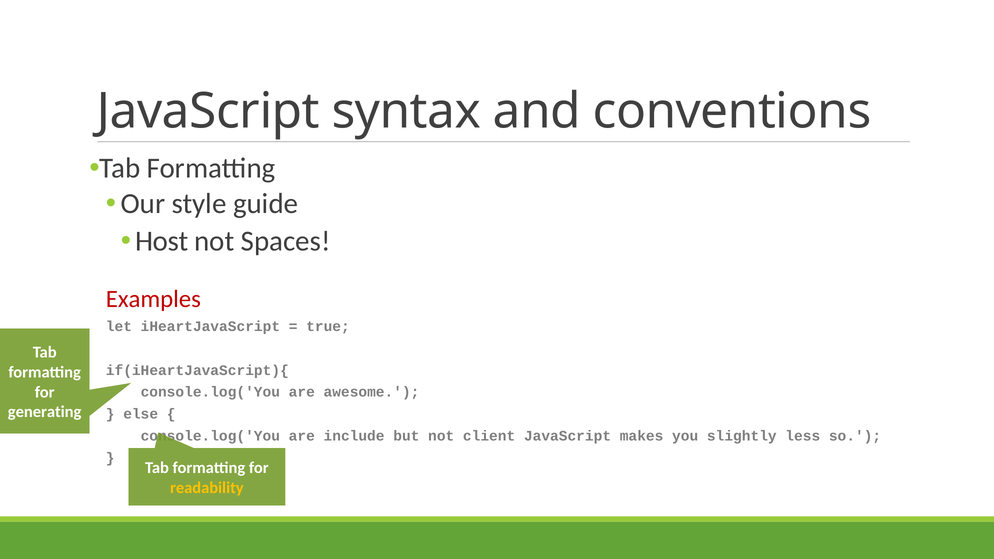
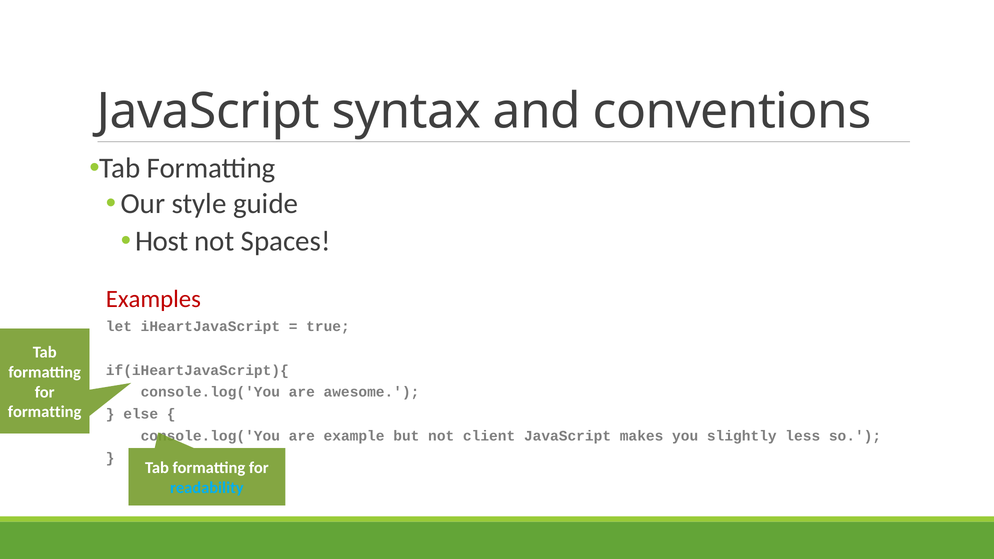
generating at (45, 412): generating -> formatting
include: include -> example
readability colour: yellow -> light blue
